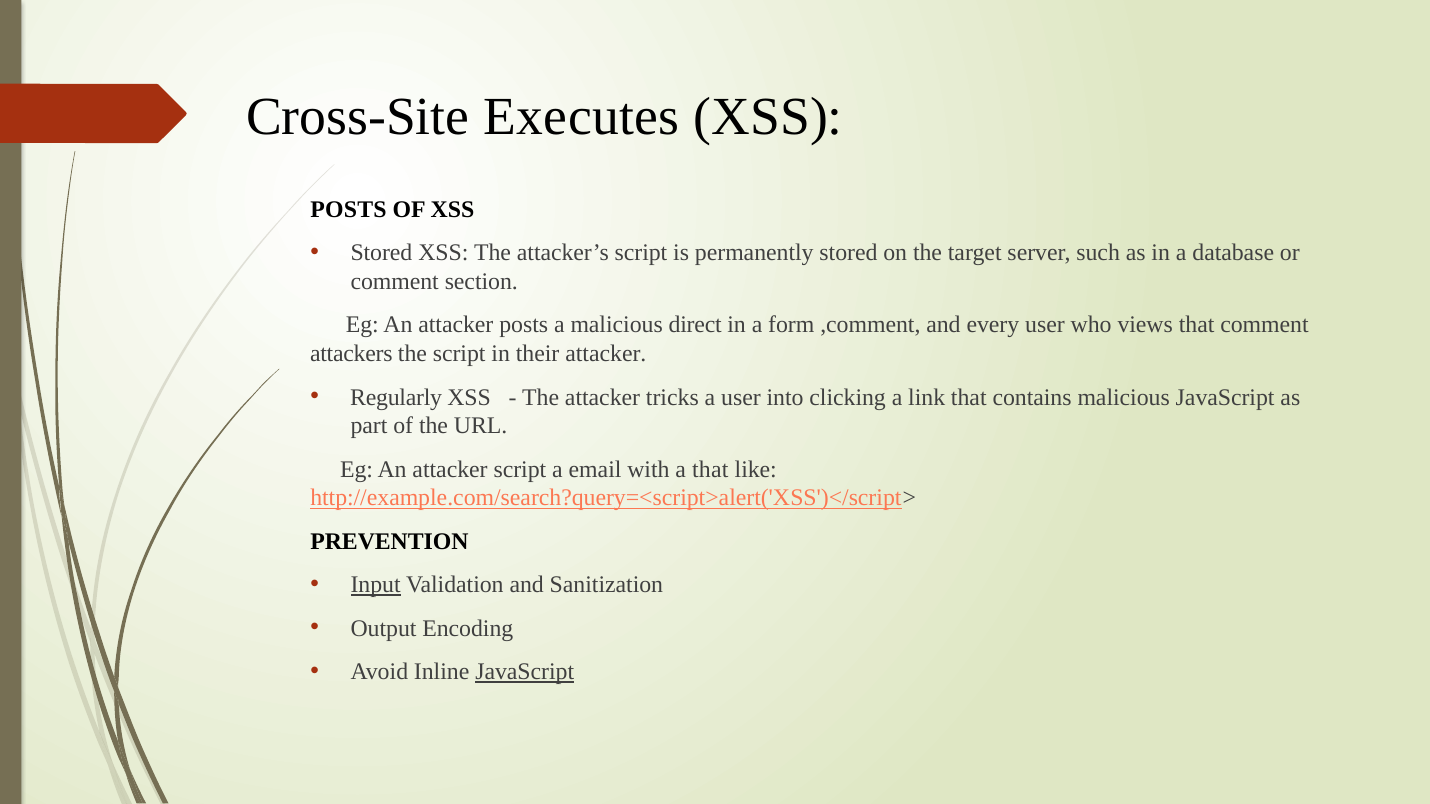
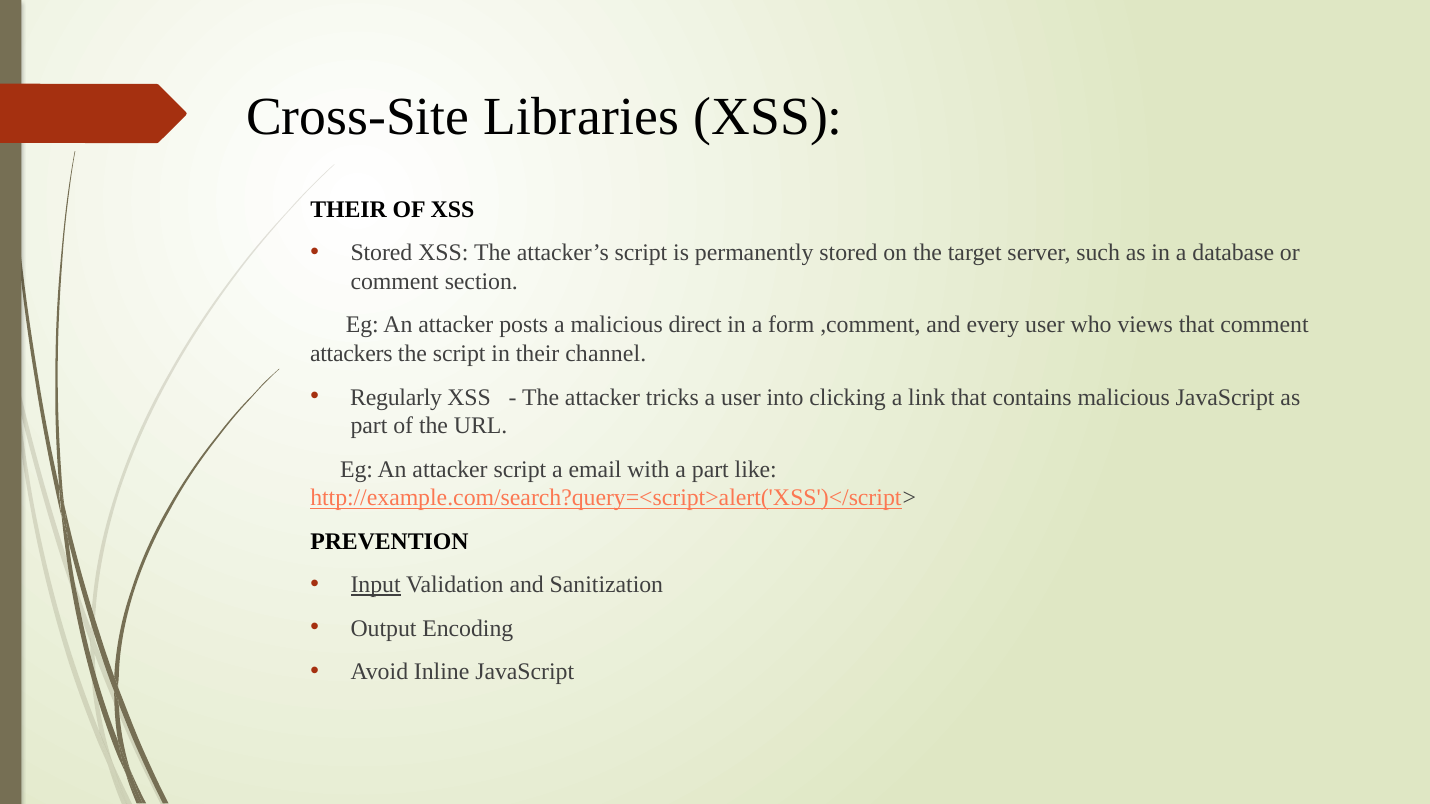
Executes: Executes -> Libraries
POSTS at (348, 209): POSTS -> THEIR
their attacker: attacker -> channel
a that: that -> part
JavaScript at (525, 672) underline: present -> none
